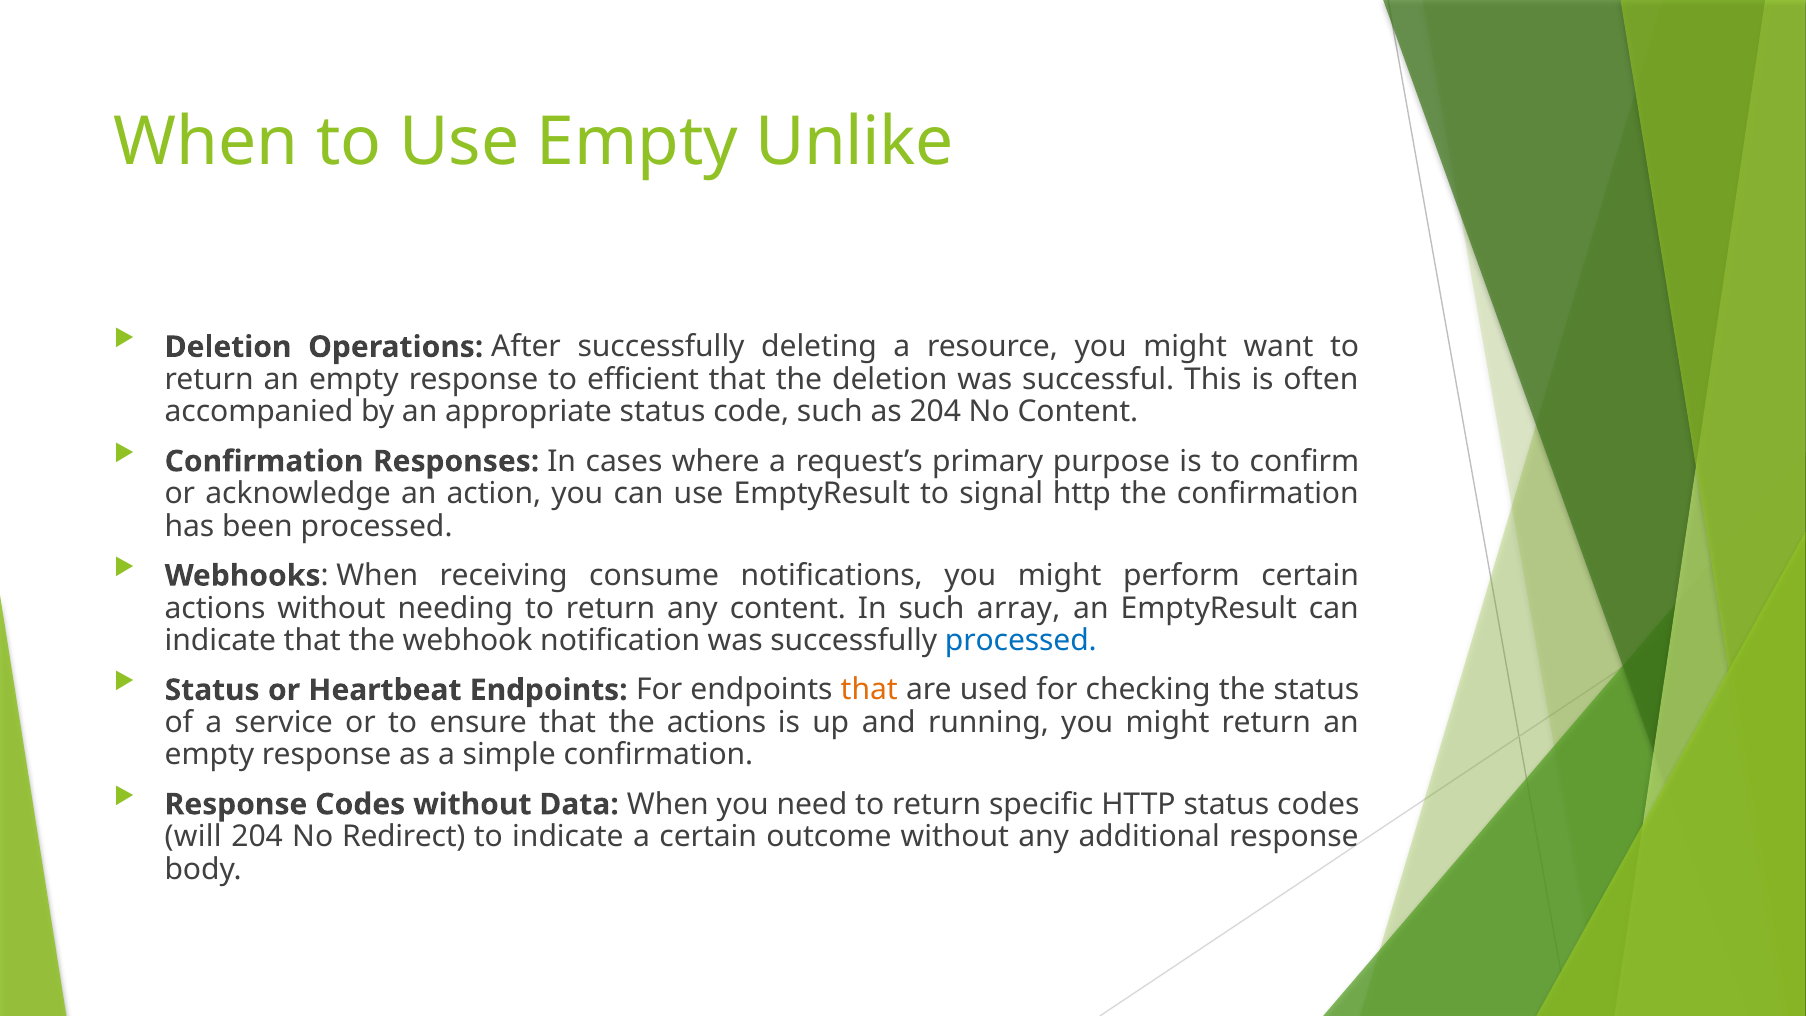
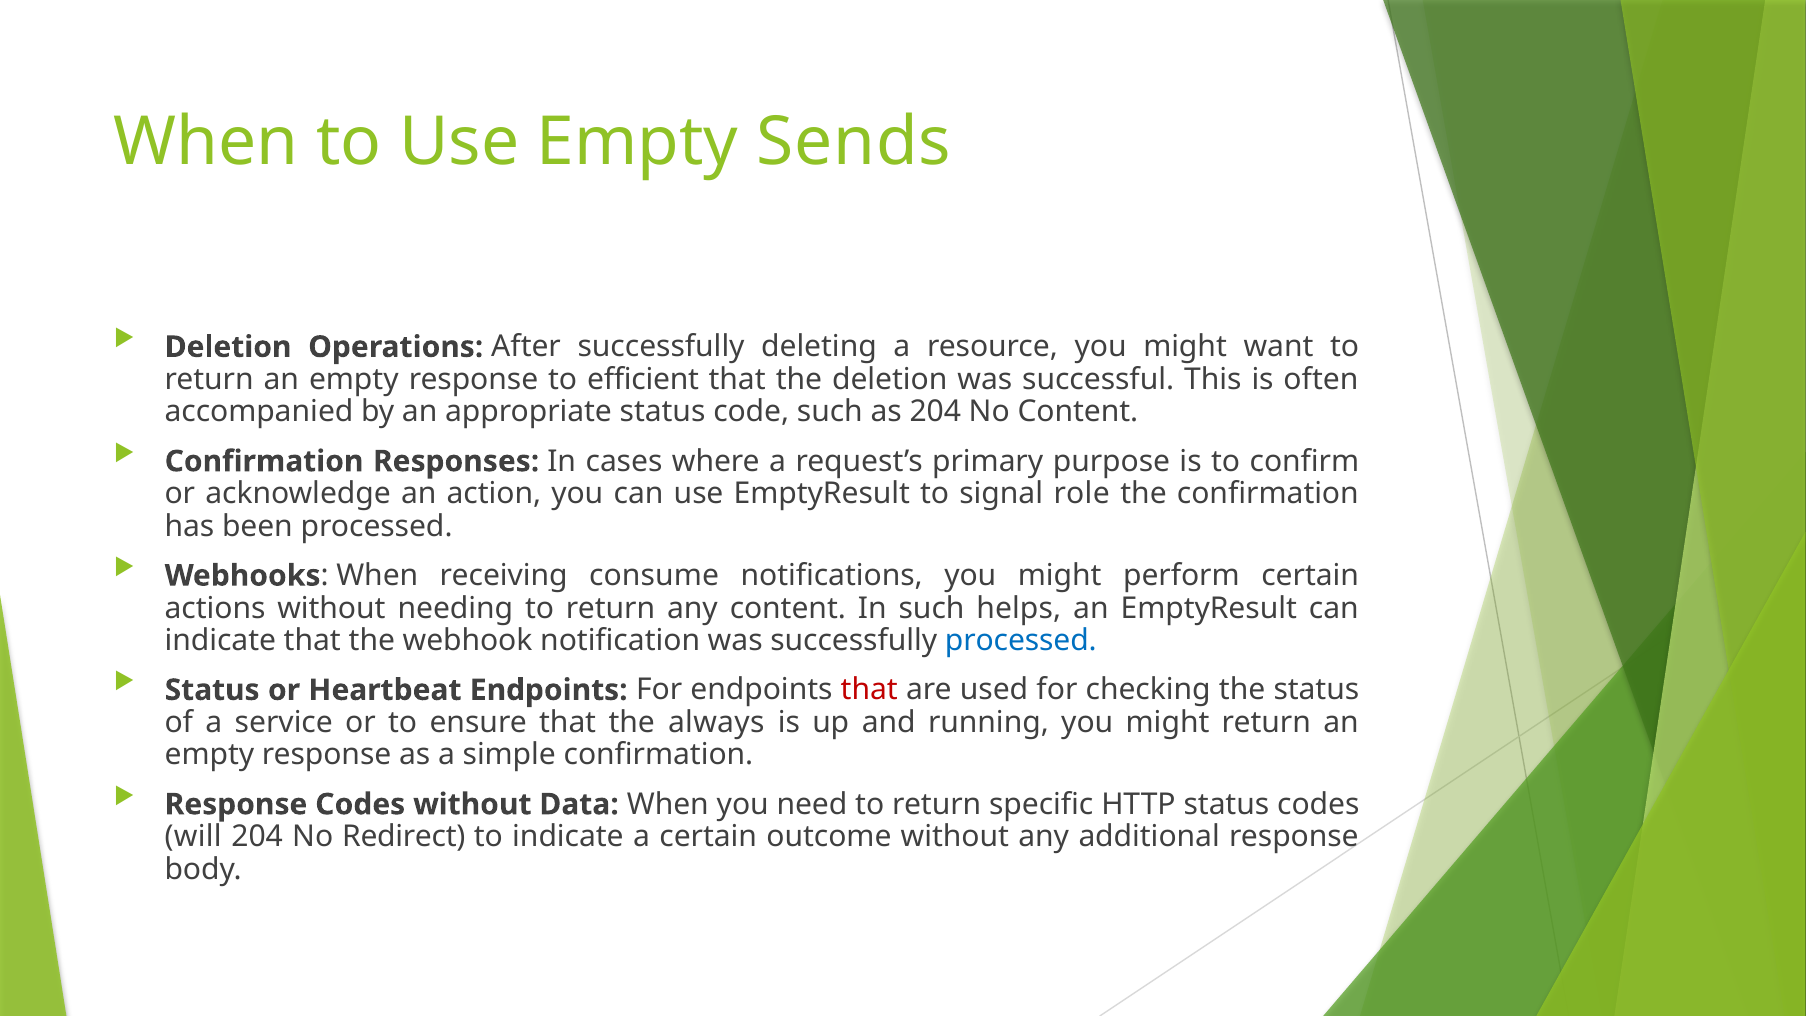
Unlike: Unlike -> Sends
signal http: http -> role
array: array -> helps
that at (869, 690) colour: orange -> red
the actions: actions -> always
